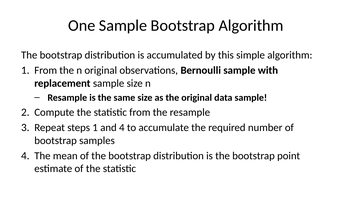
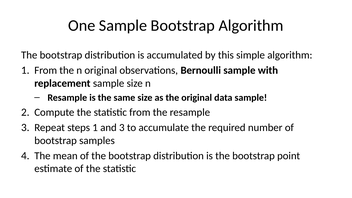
and 4: 4 -> 3
